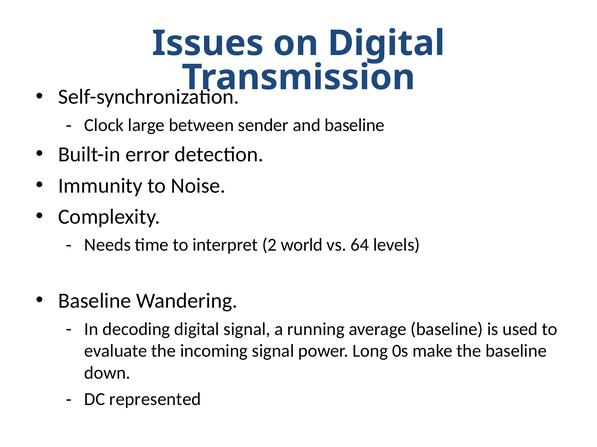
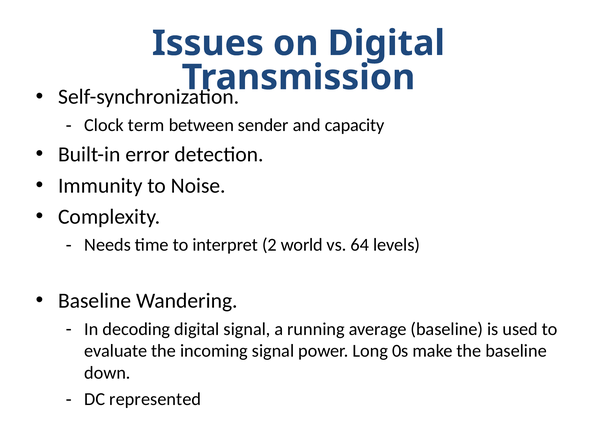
large: large -> term
and baseline: baseline -> capacity
